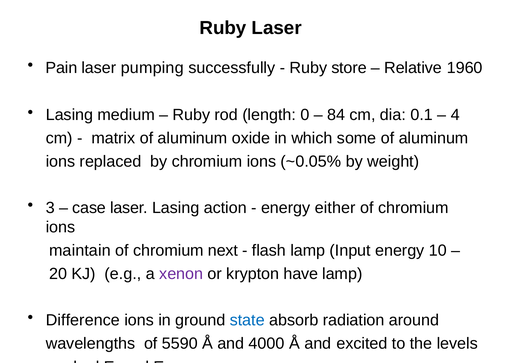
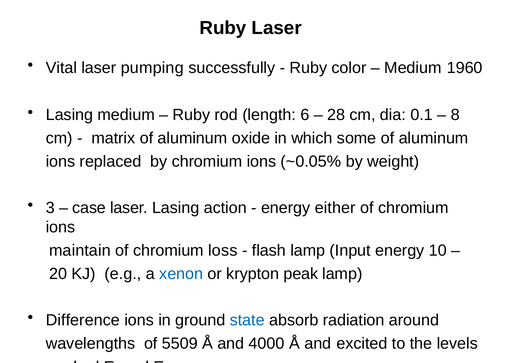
Pain: Pain -> Vital
store: store -> color
Relative at (413, 68): Relative -> Medium
0: 0 -> 6
84: 84 -> 28
4: 4 -> 8
next: next -> loss
xenon colour: purple -> blue
have: have -> peak
5590: 5590 -> 5509
